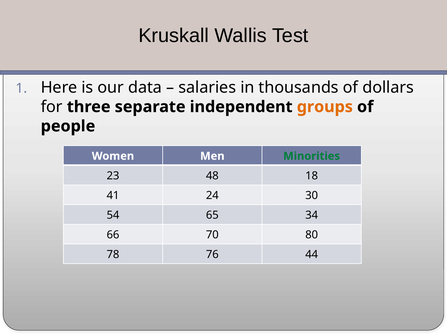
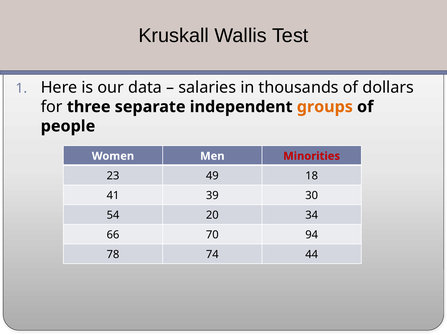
Minorities colour: green -> red
48: 48 -> 49
24: 24 -> 39
65: 65 -> 20
80: 80 -> 94
76: 76 -> 74
